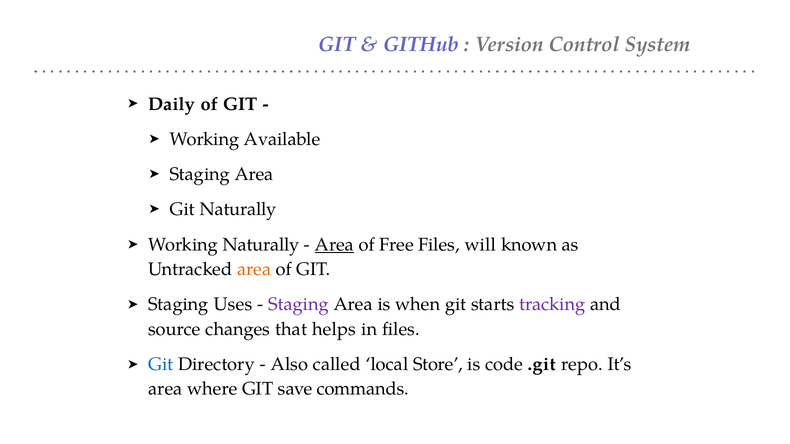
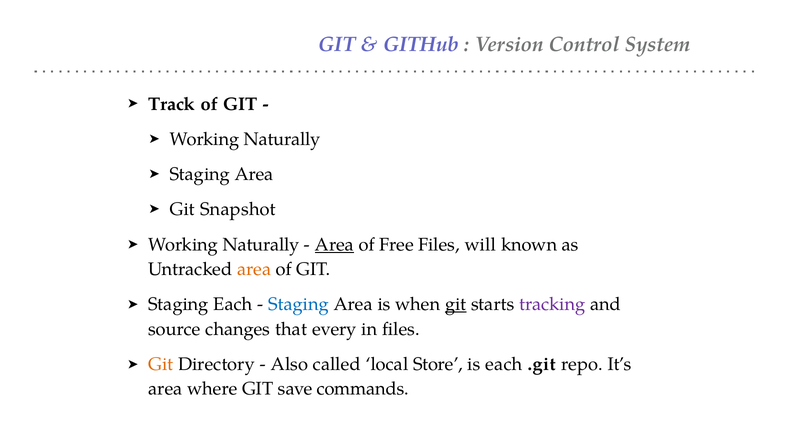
Daily: Daily -> Track
Available at (282, 139): Available -> Naturally
Git Naturally: Naturally -> Snapshot
Staging Uses: Uses -> Each
Staging at (299, 305) colour: purple -> blue
git at (456, 305) underline: none -> present
helps: helps -> every
Git at (161, 364) colour: blue -> orange
is code: code -> each
